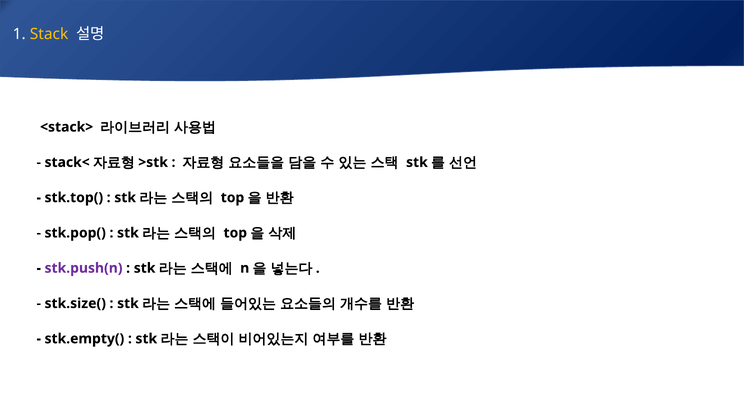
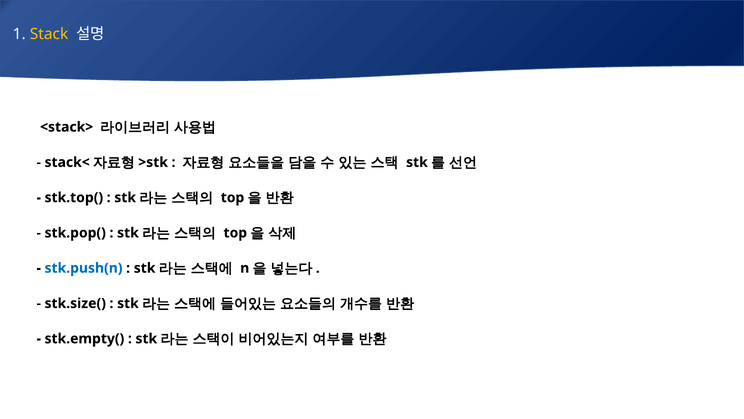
stk.push(n colour: purple -> blue
